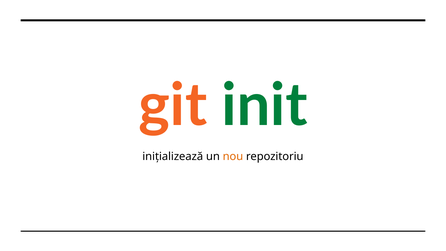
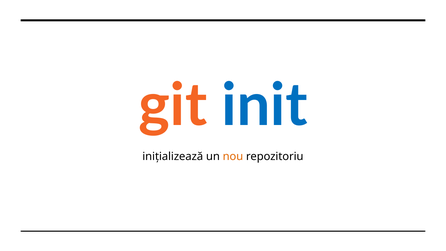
init colour: green -> blue
